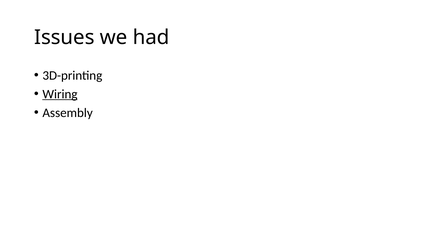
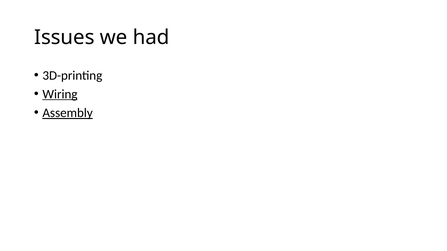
Assembly underline: none -> present
